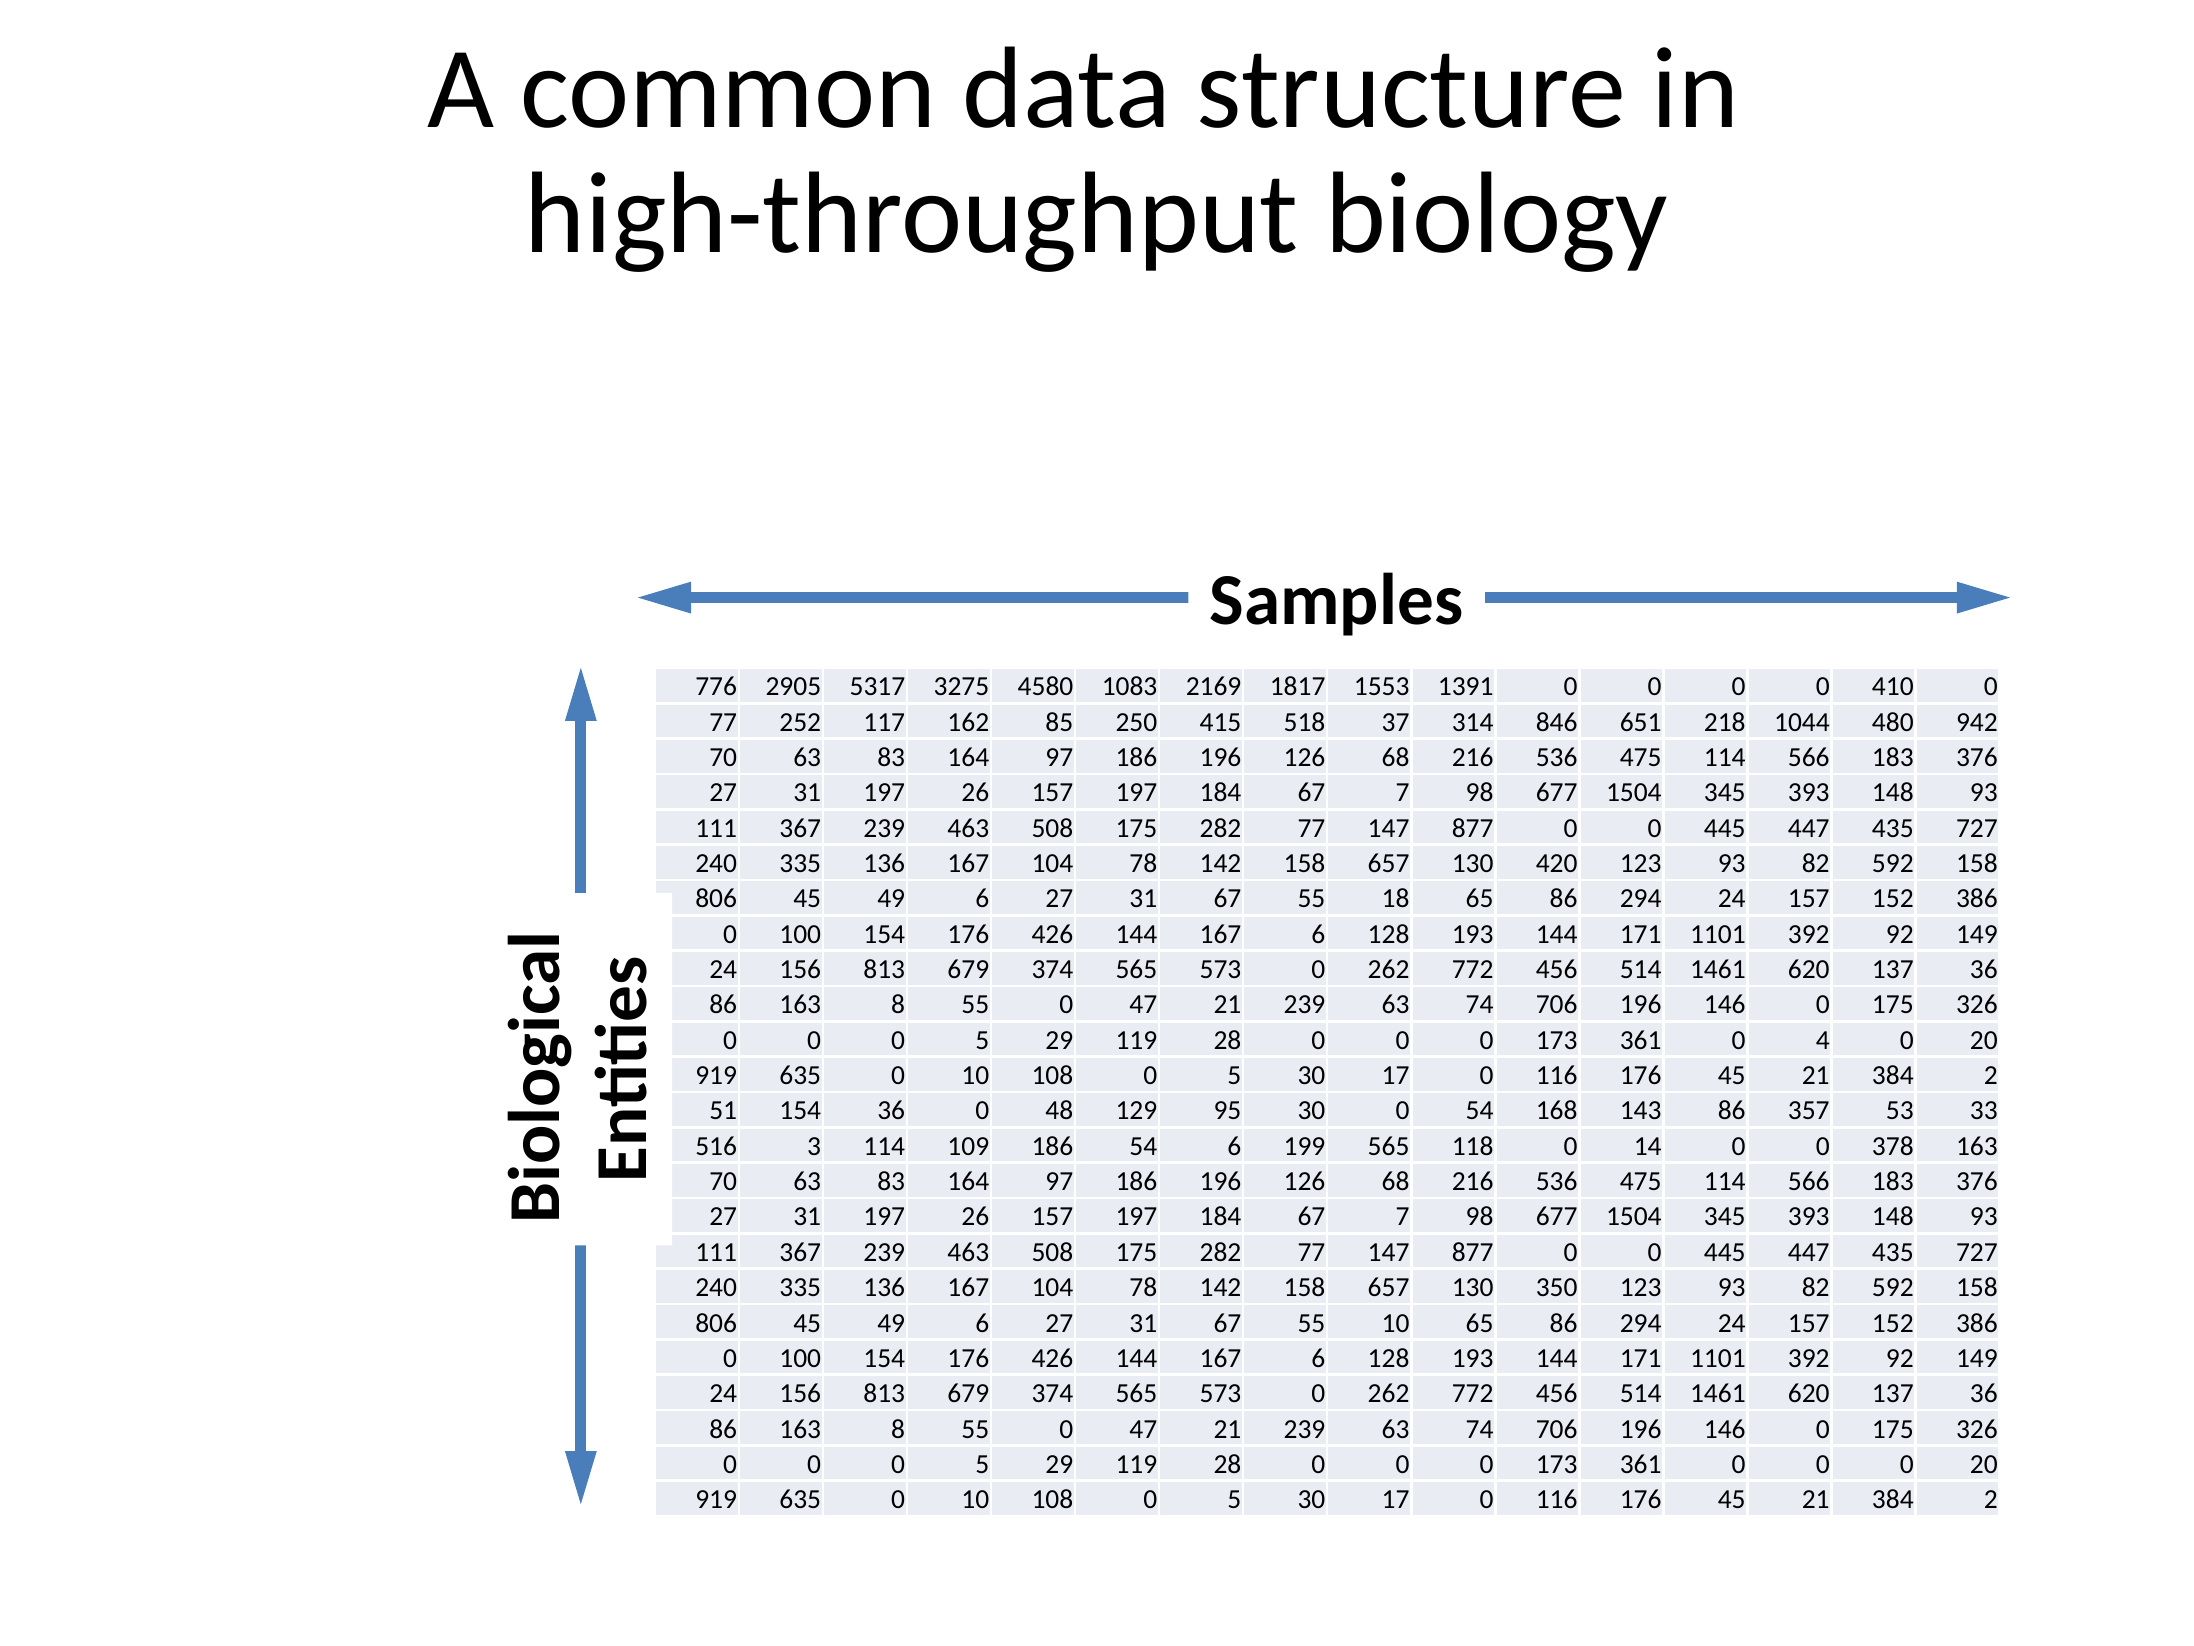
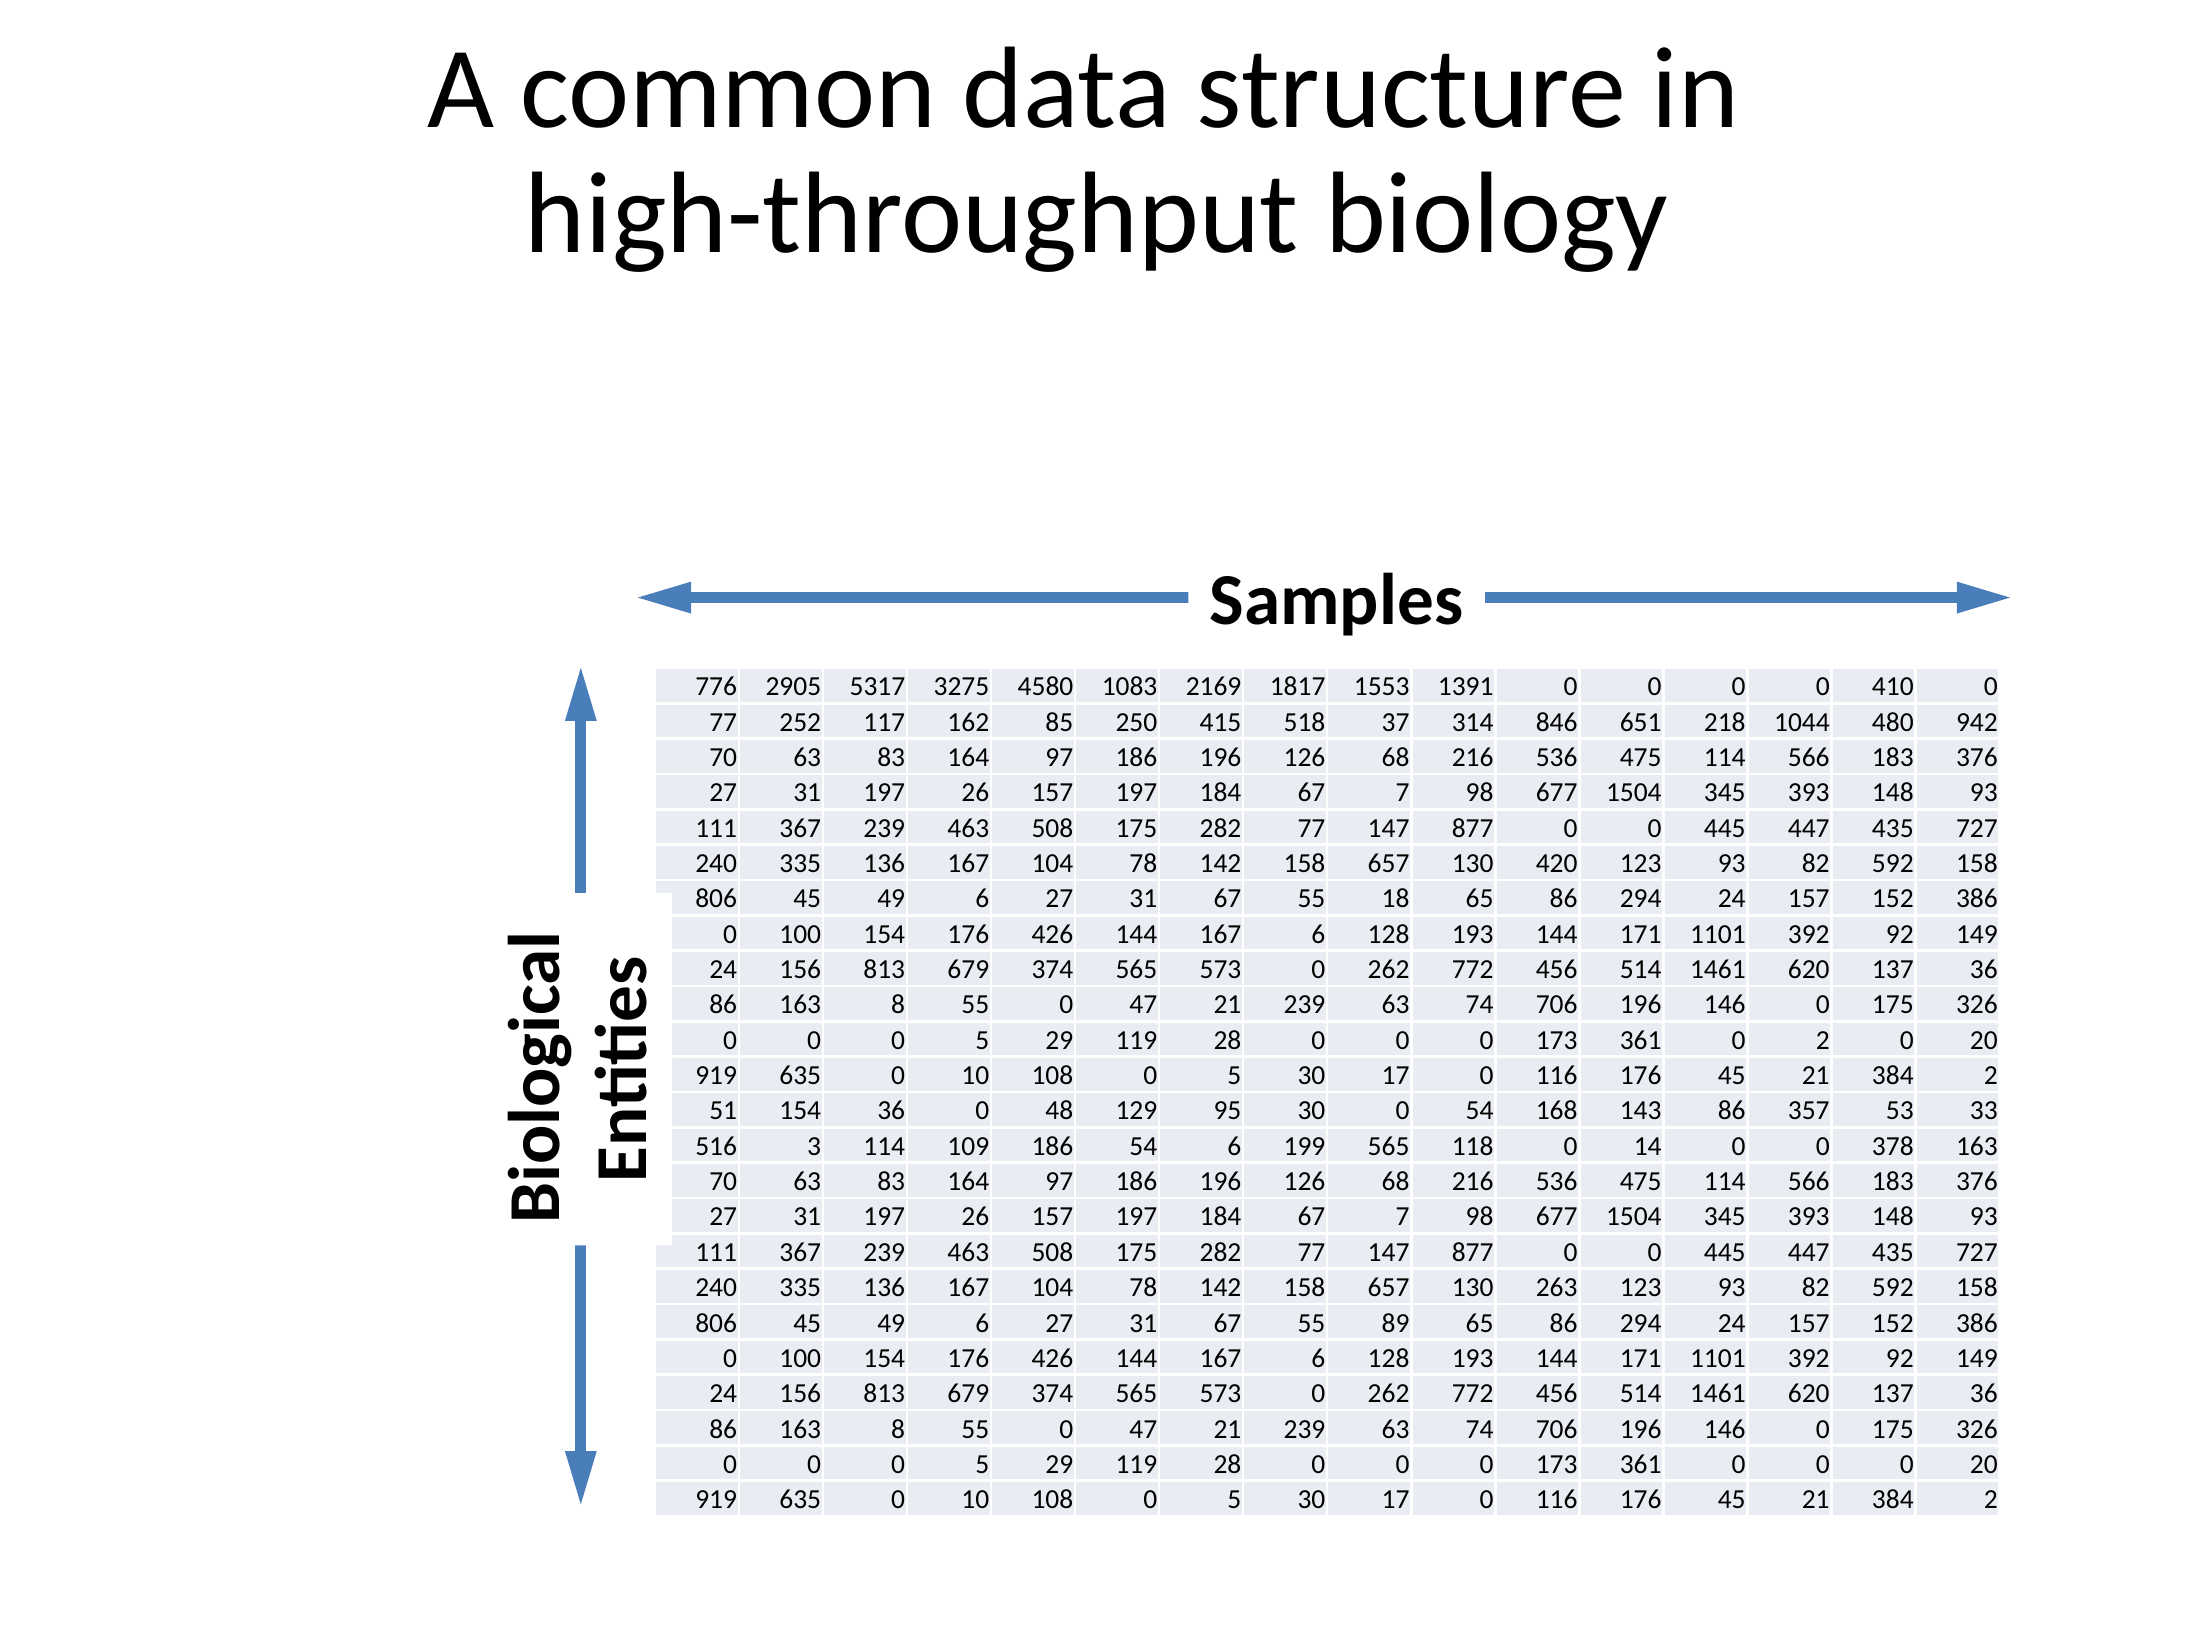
0 4: 4 -> 2
350: 350 -> 263
55 10: 10 -> 89
